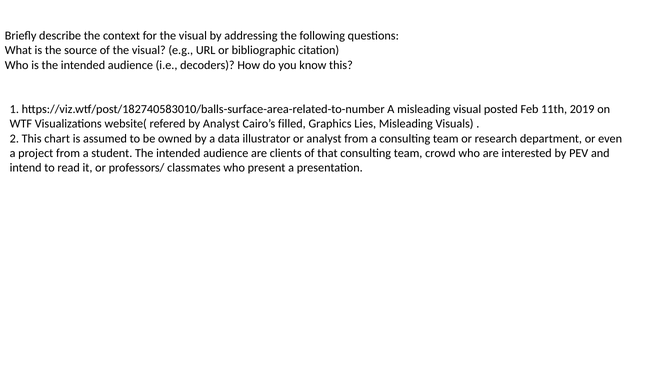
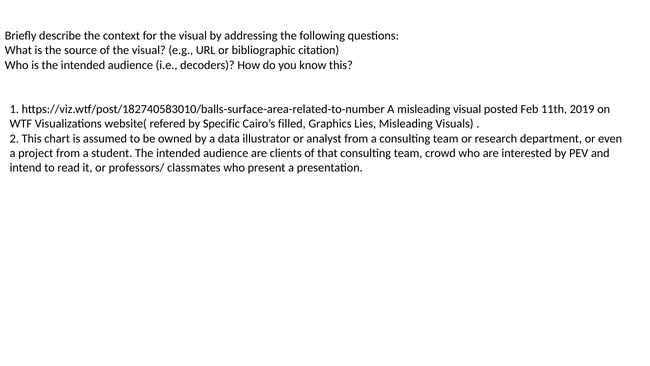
by Analyst: Analyst -> Specific
